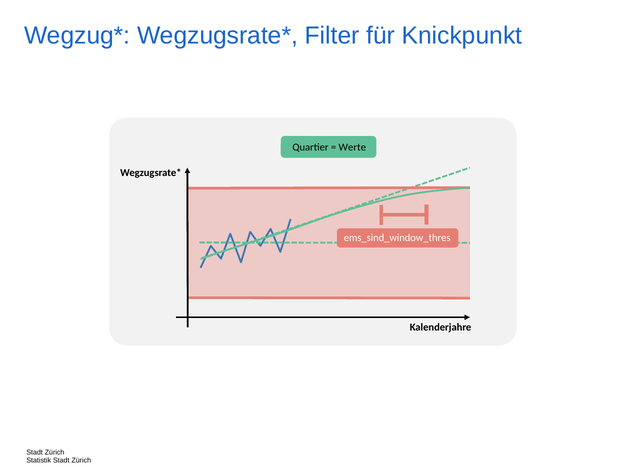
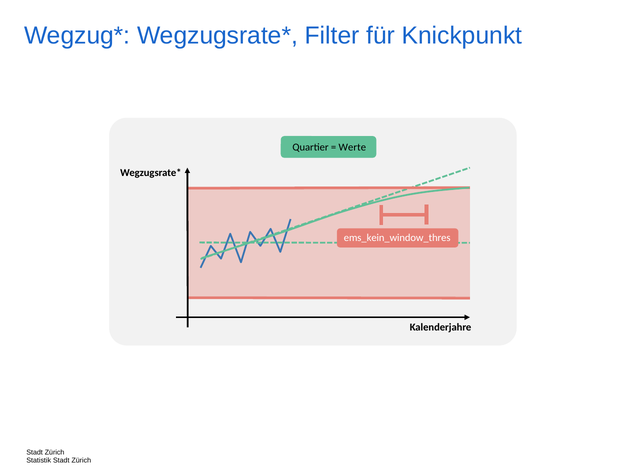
ems_sind_window_thres: ems_sind_window_thres -> ems_kein_window_thres
